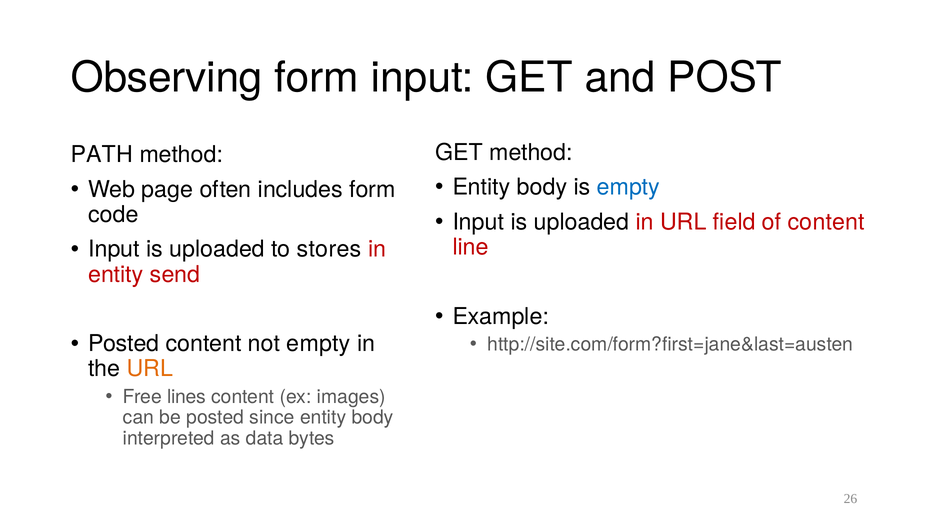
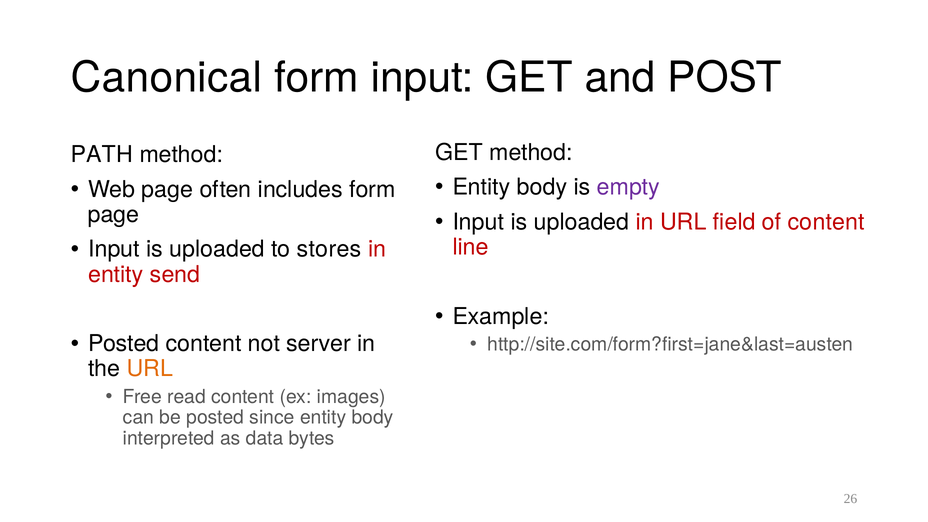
Observing: Observing -> Canonical
empty at (628, 187) colour: blue -> purple
code at (113, 215): code -> page
not empty: empty -> server
lines: lines -> read
